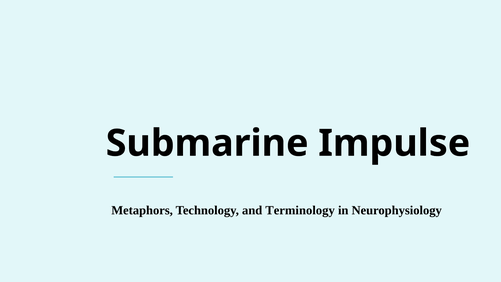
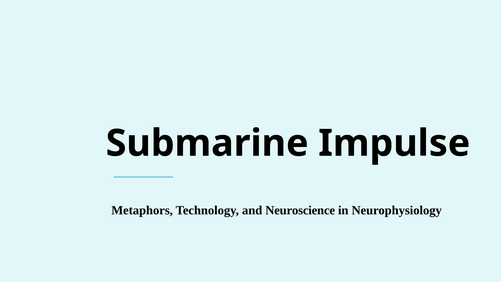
Terminology: Terminology -> Neuroscience
